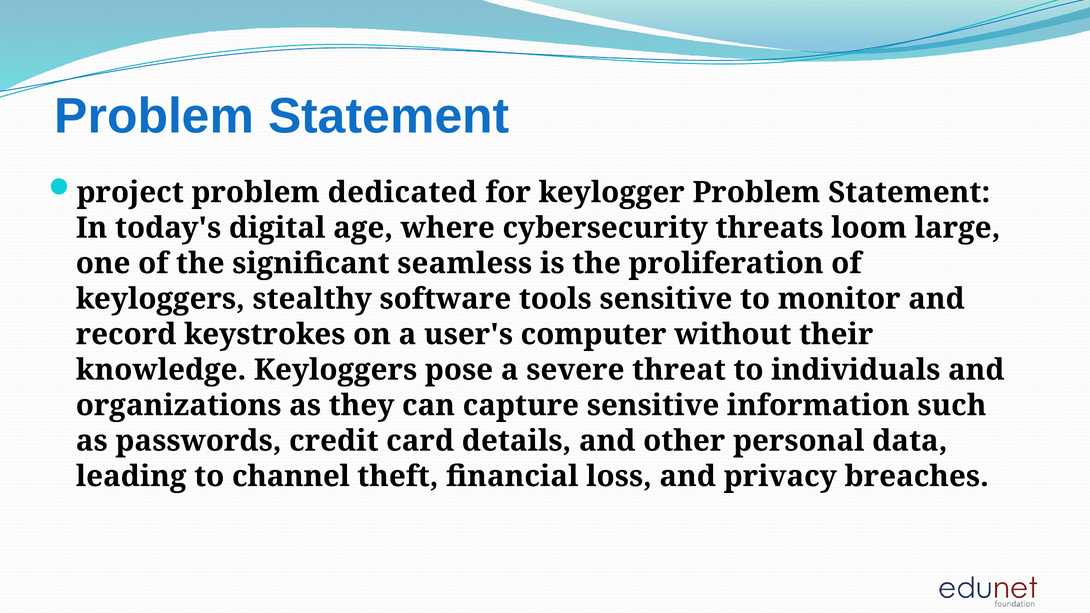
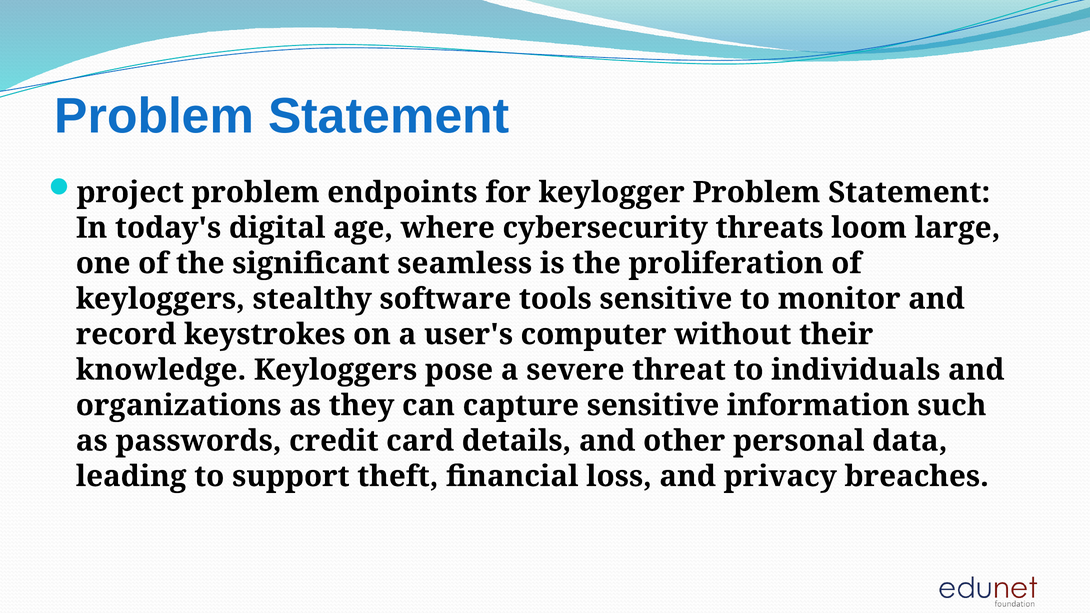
dedicated: dedicated -> endpoints
channel: channel -> support
